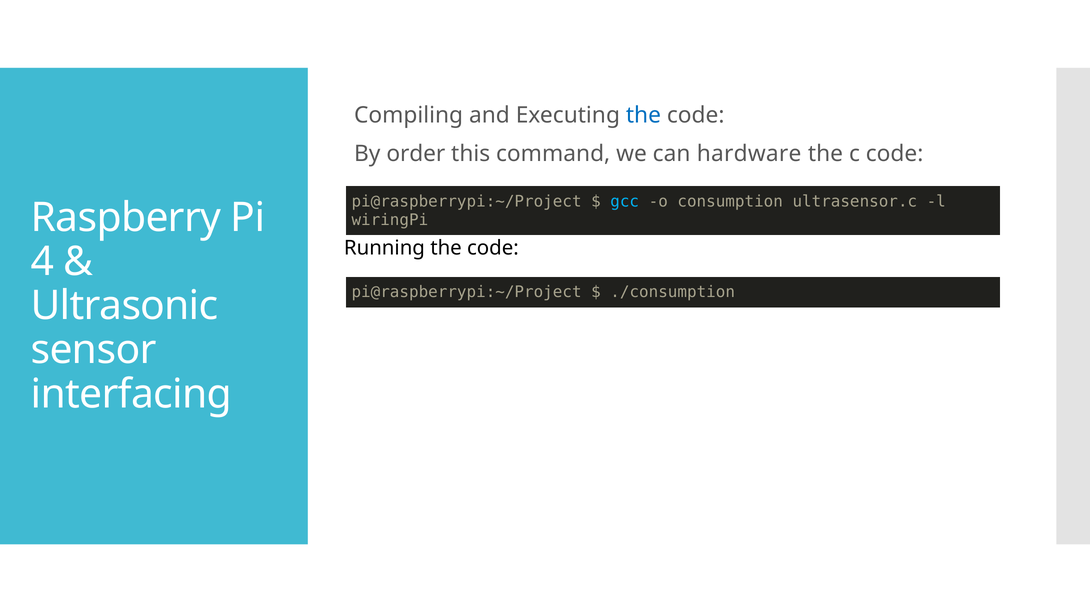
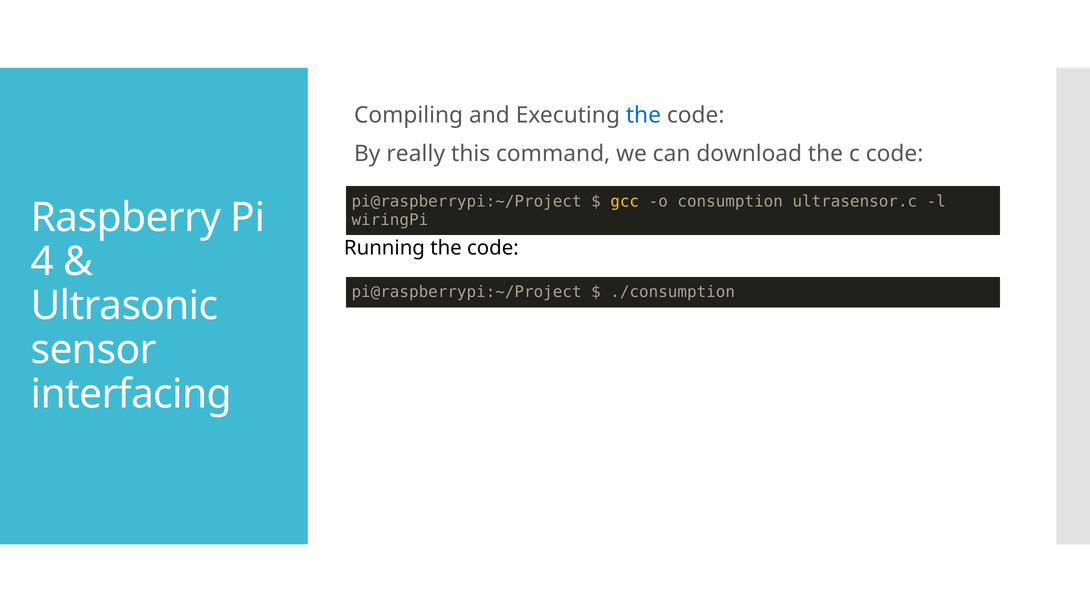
order: order -> really
hardware: hardware -> download
gcc colour: light blue -> yellow
